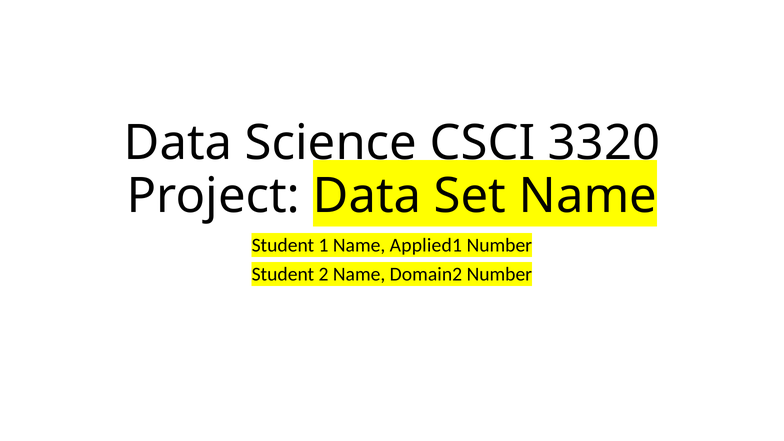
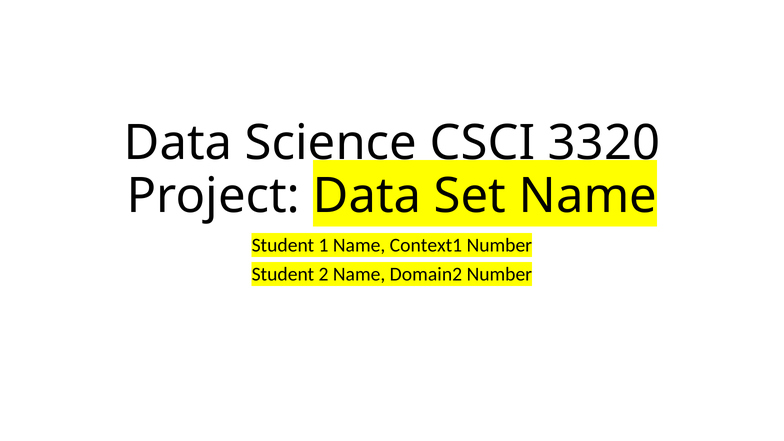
Applied1: Applied1 -> Context1
